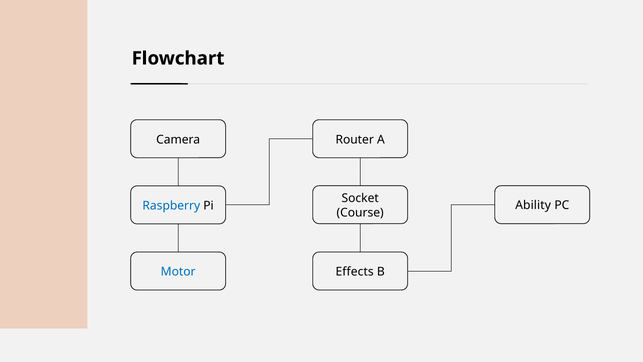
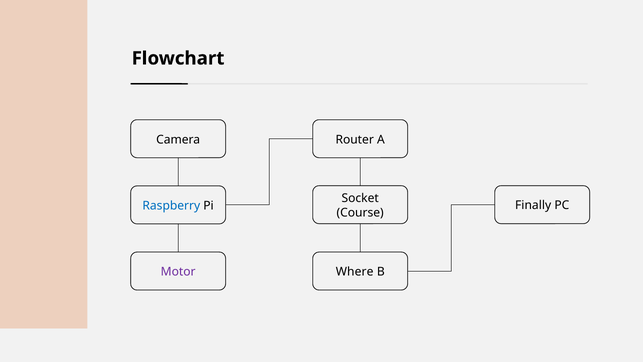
Ability: Ability -> Finally
Motor colour: blue -> purple
Effects: Effects -> Where
